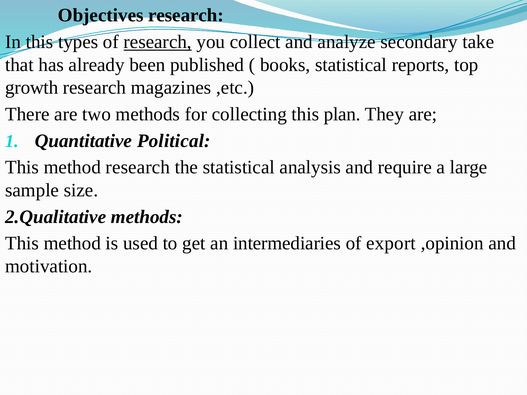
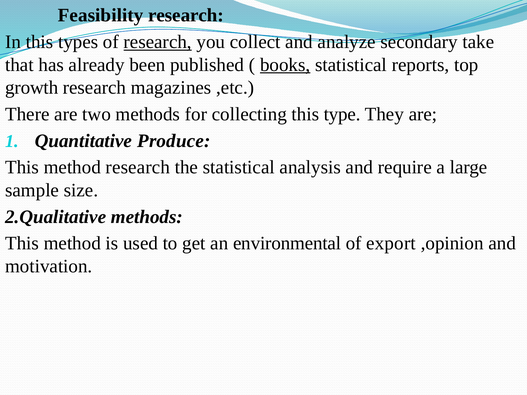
Objectives: Objectives -> Feasibility
books underline: none -> present
plan: plan -> type
Political: Political -> Produce
intermediaries: intermediaries -> environmental
